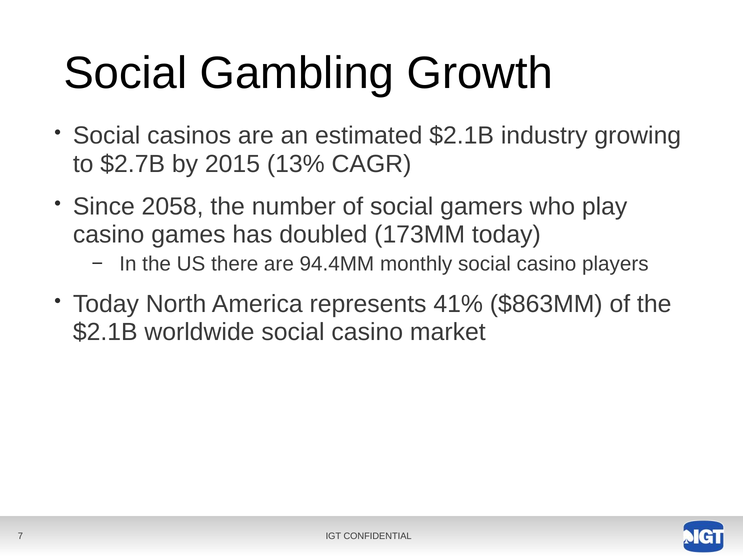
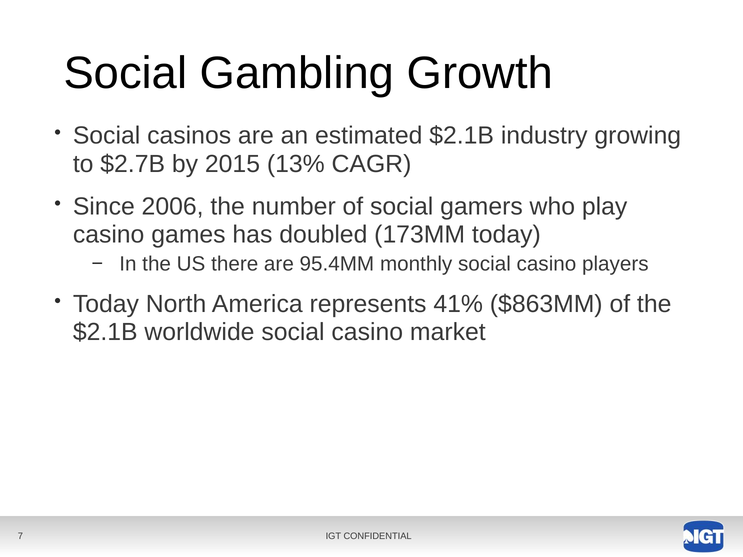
2058: 2058 -> 2006
94.4MM: 94.4MM -> 95.4MM
